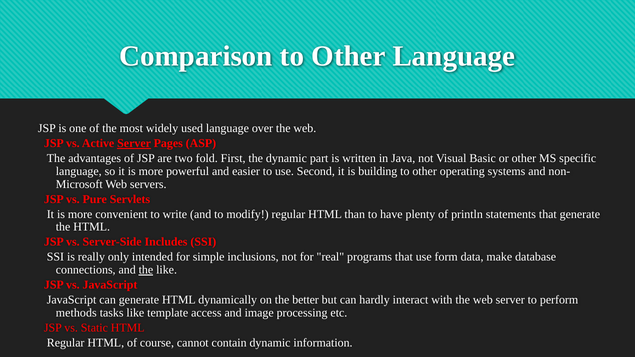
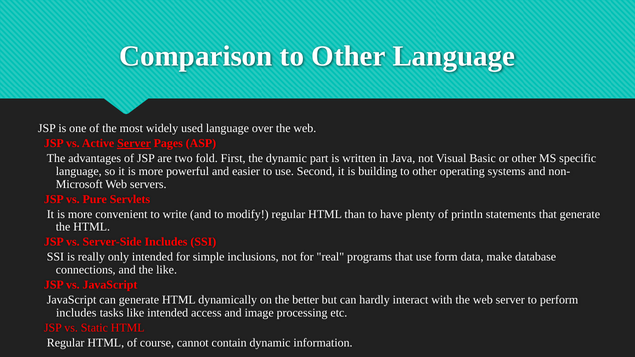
the at (146, 270) underline: present -> none
methods at (76, 313): methods -> includes
like template: template -> intended
